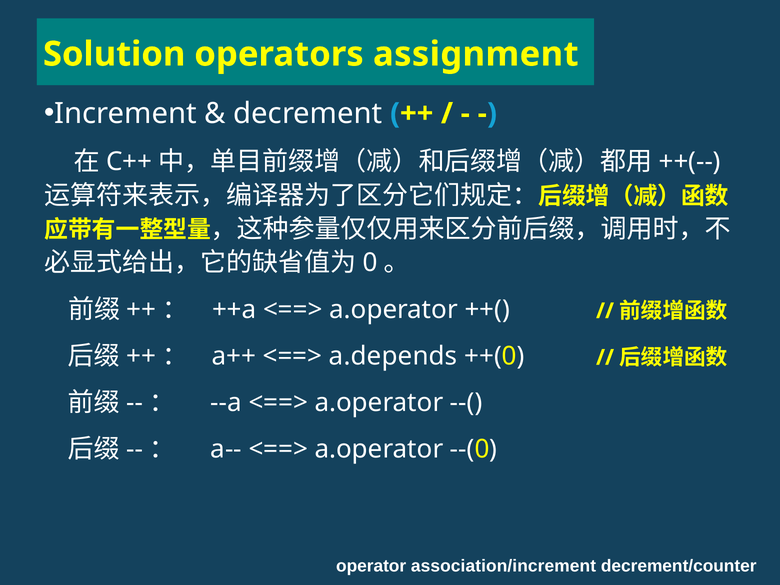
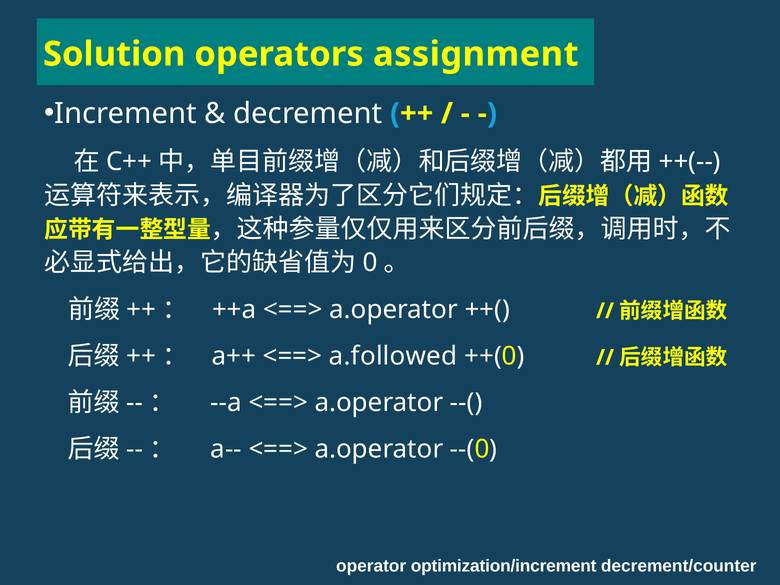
a.depends: a.depends -> a.followed
association/increment: association/increment -> optimization/increment
